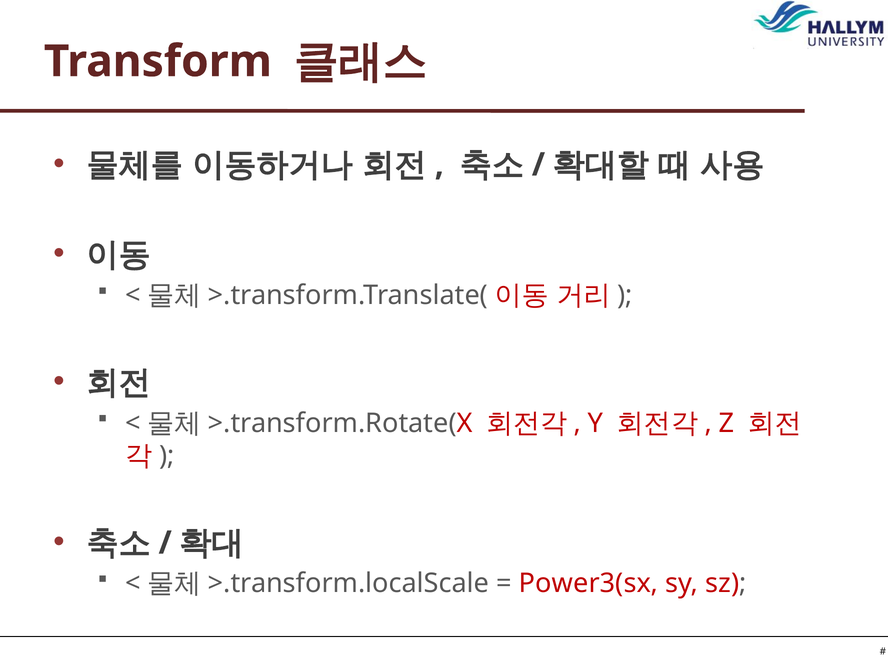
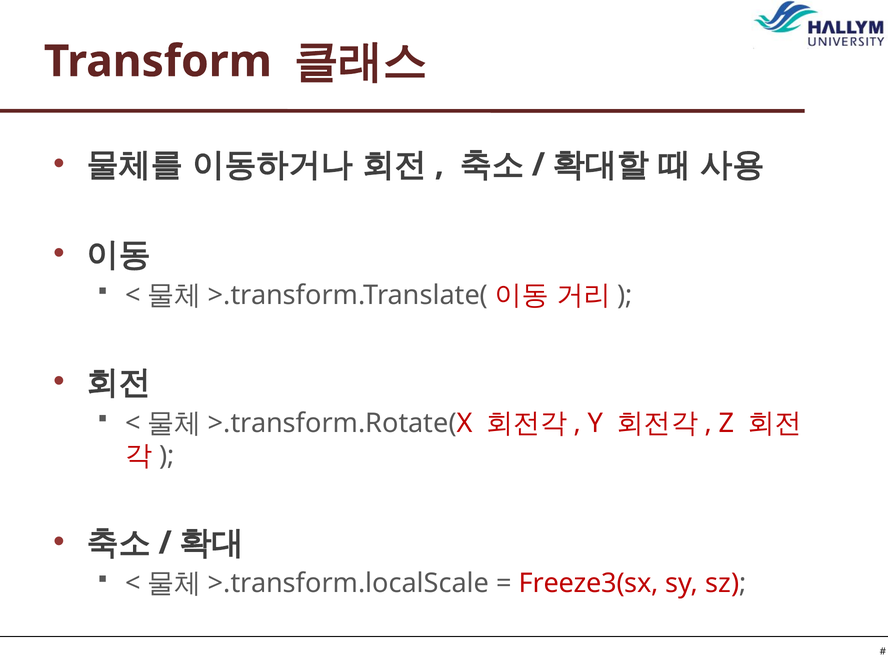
Power3(sx: Power3(sx -> Freeze3(sx
